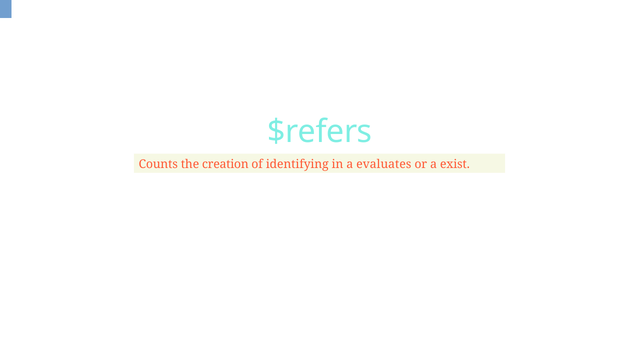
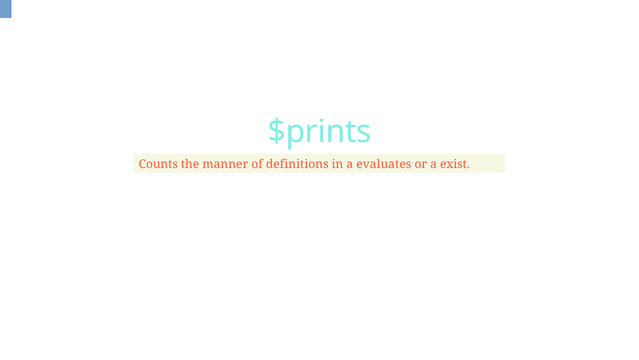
$refers: $refers -> $prints
creation: creation -> manner
identifying: identifying -> definitions
